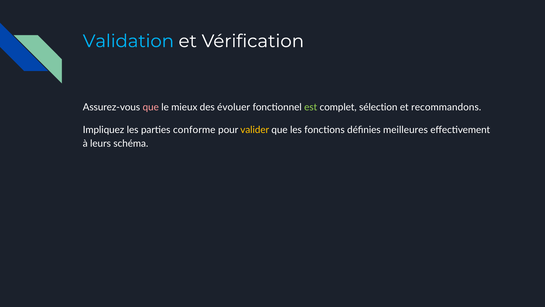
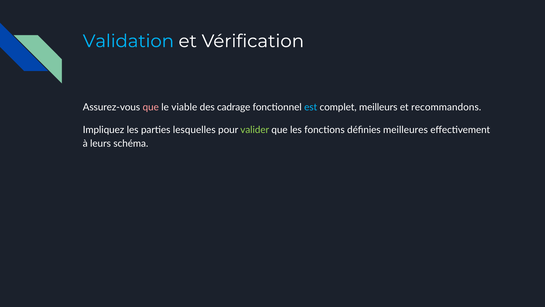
mieux: mieux -> viable
évoluer: évoluer -> cadrage
est colour: light green -> light blue
sélection: sélection -> meilleurs
conforme: conforme -> lesquelles
valider colour: yellow -> light green
